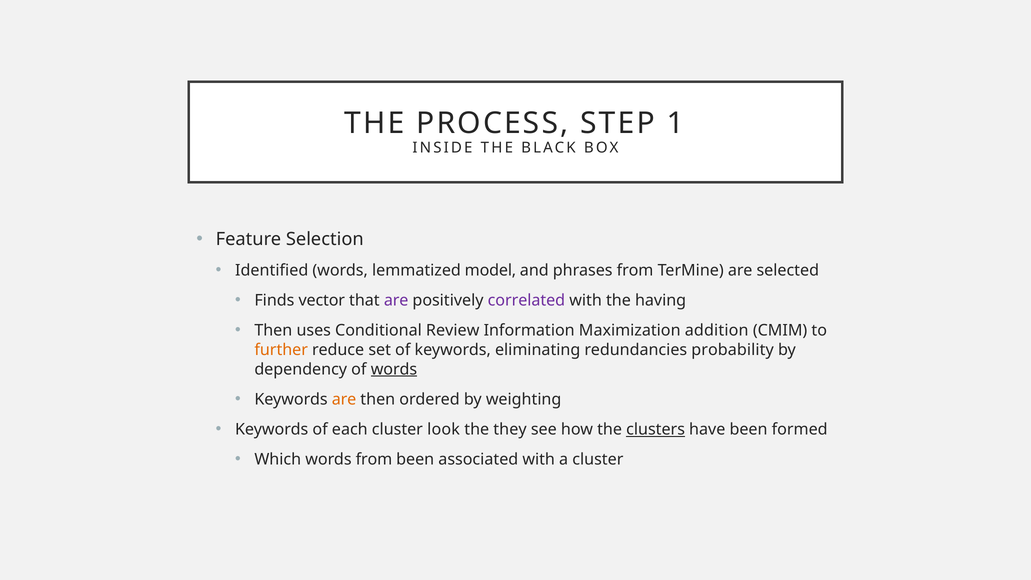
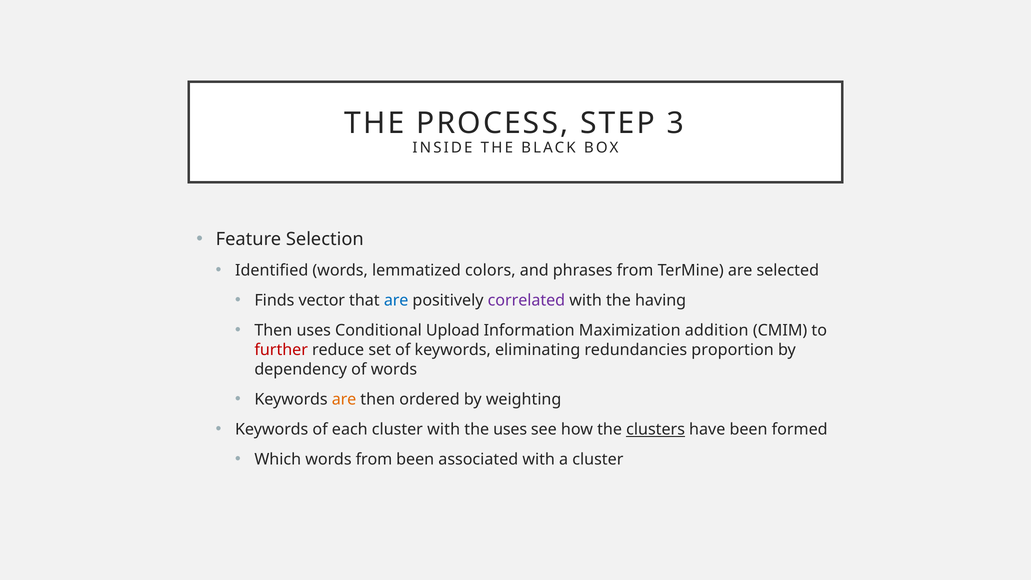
1: 1 -> 3
model: model -> colors
are at (396, 300) colour: purple -> blue
Review: Review -> Upload
further colour: orange -> red
probability: probability -> proportion
words at (394, 369) underline: present -> none
cluster look: look -> with
the they: they -> uses
